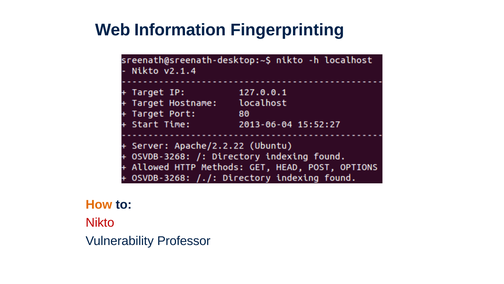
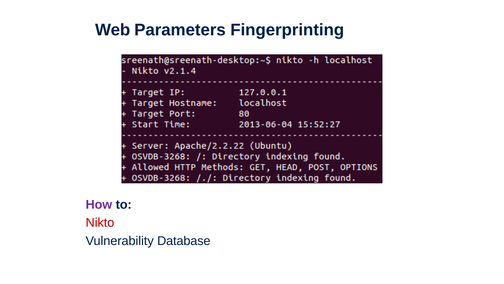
Information: Information -> Parameters
How colour: orange -> purple
Professor: Professor -> Database
